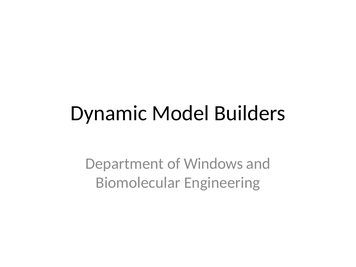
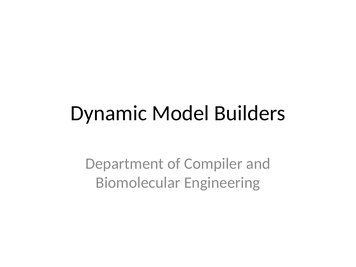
Windows: Windows -> Compiler
